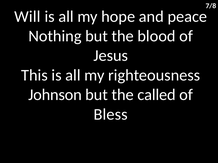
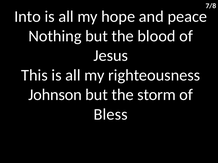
Will: Will -> Into
called: called -> storm
